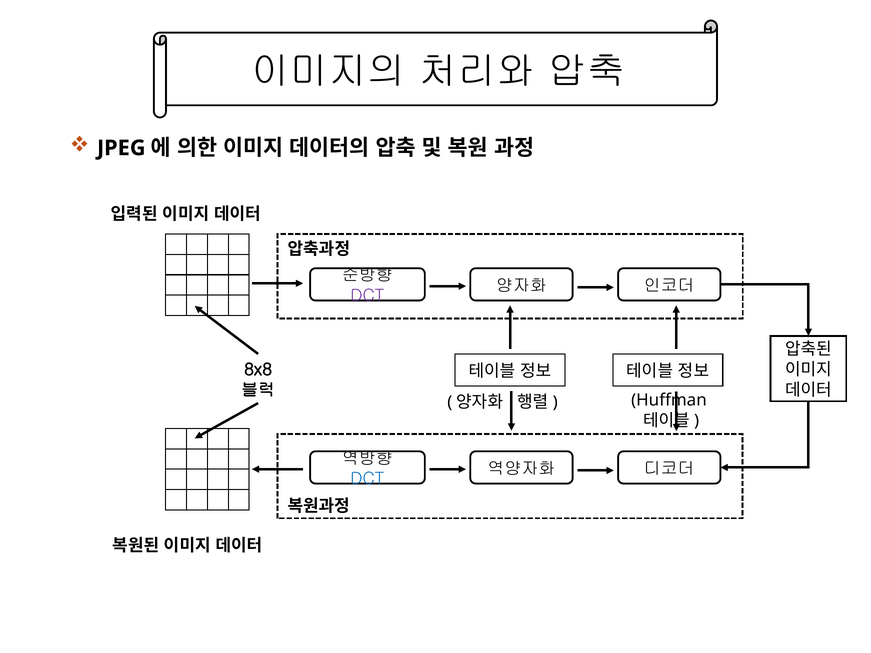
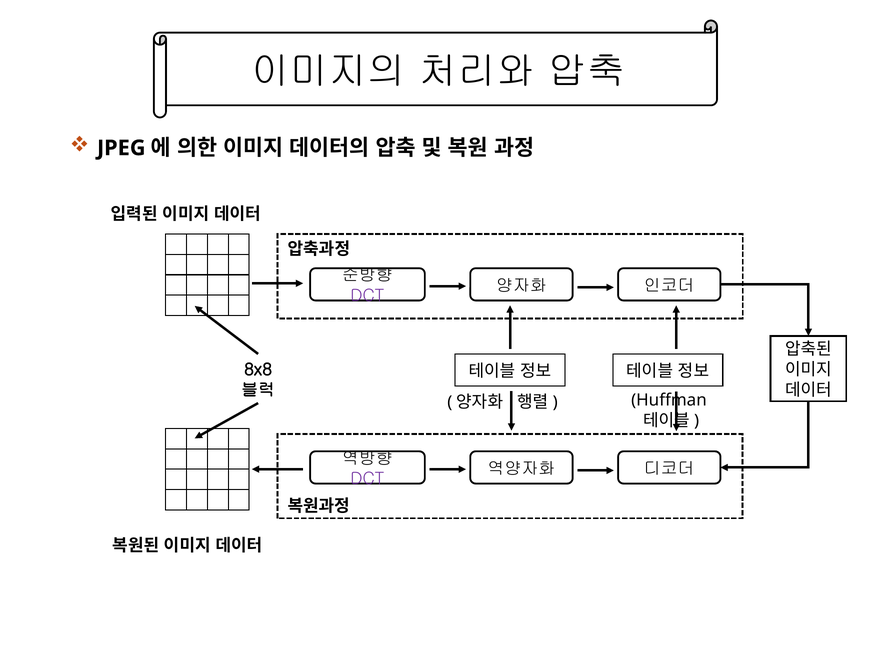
DCT at (367, 479) colour: blue -> purple
